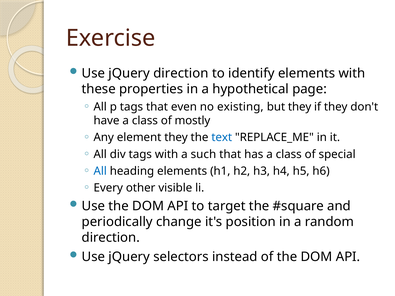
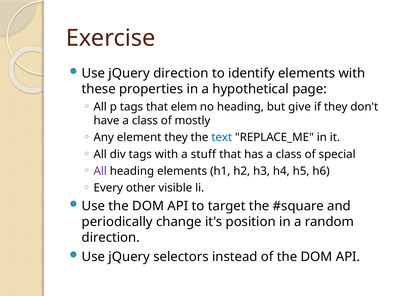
even: even -> elem
no existing: existing -> heading
but they: they -> give
such: such -> stuff
All at (100, 171) colour: blue -> purple
